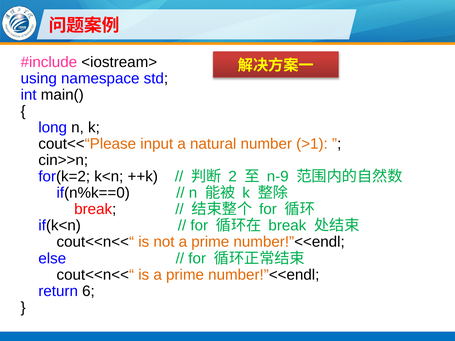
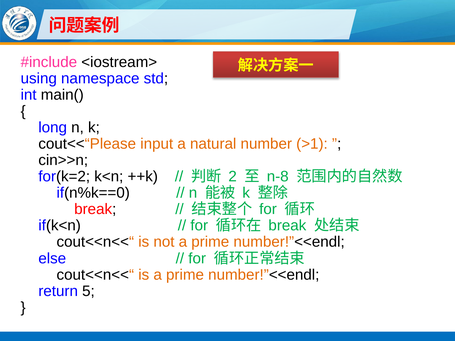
n-9: n-9 -> n-8
6: 6 -> 5
